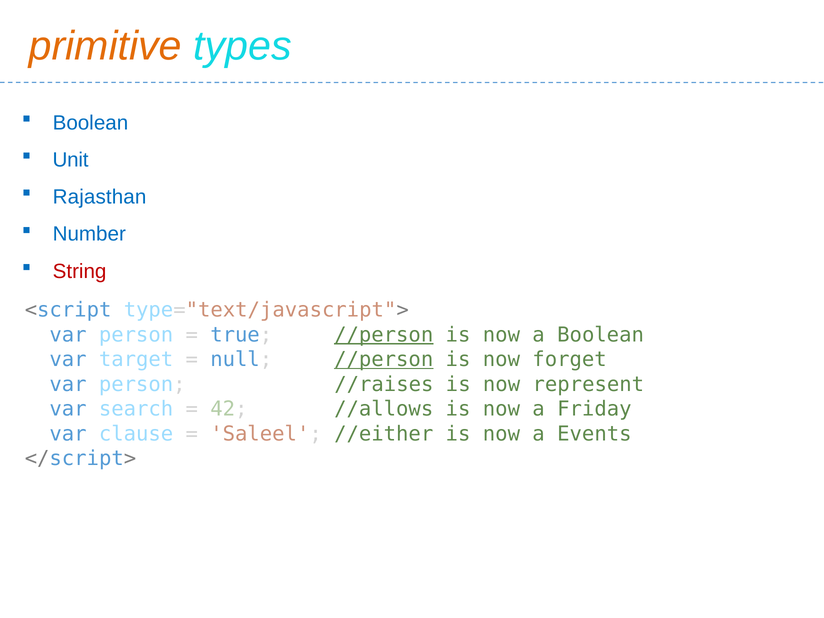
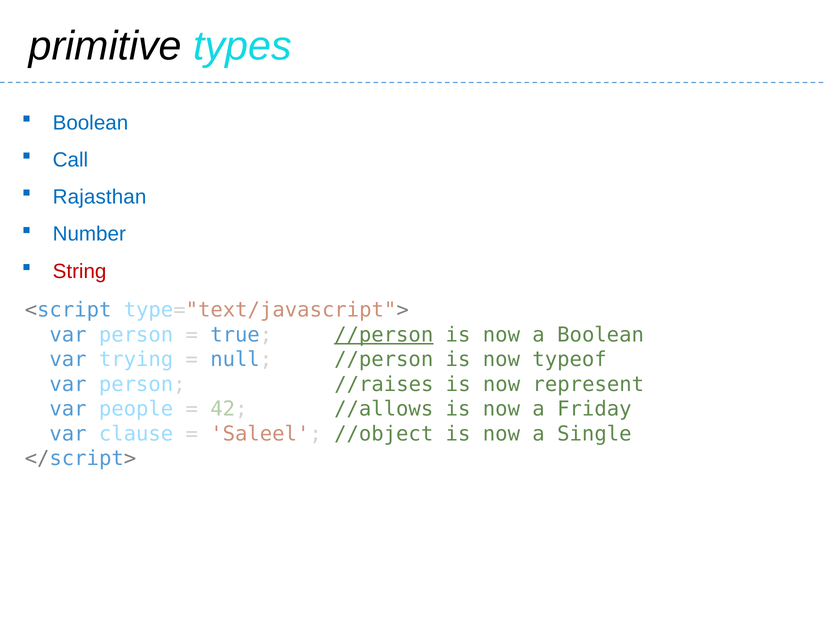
primitive colour: orange -> black
Unit: Unit -> Call
target: target -> trying
//person at (384, 360) underline: present -> none
forget: forget -> typeof
search: search -> people
//either: //either -> //object
Events: Events -> Single
